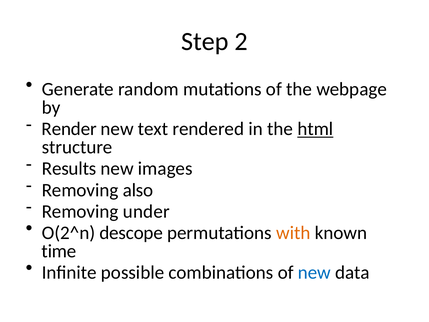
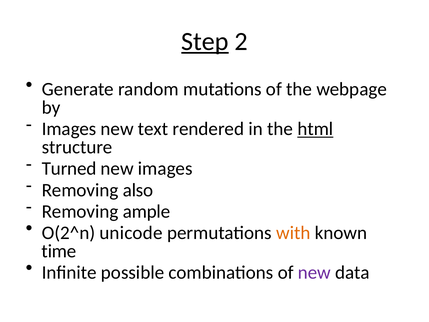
Step underline: none -> present
Render at (69, 129): Render -> Images
Results: Results -> Turned
under: under -> ample
descope: descope -> unicode
new at (314, 272) colour: blue -> purple
